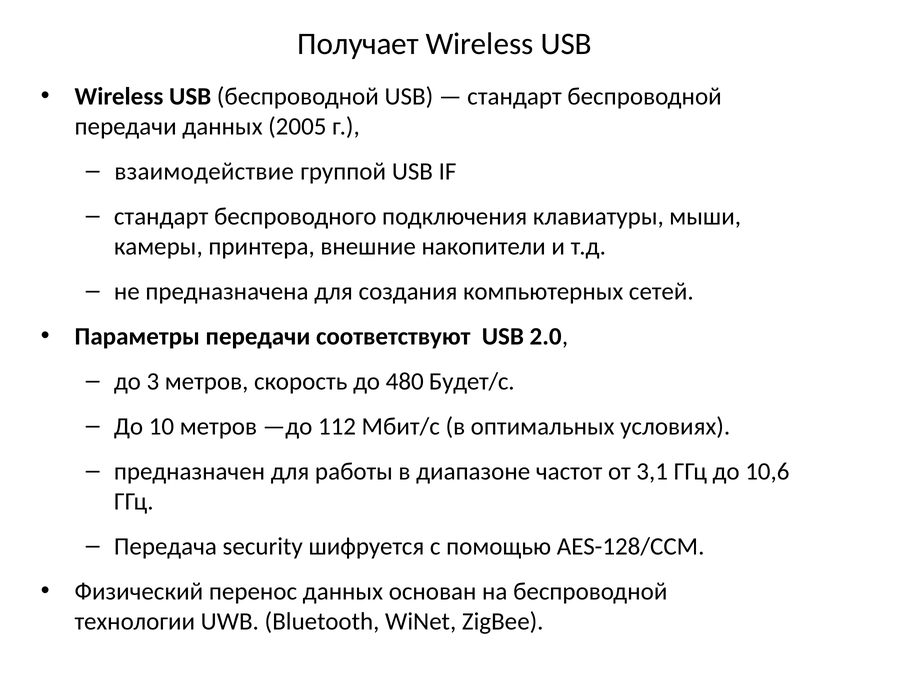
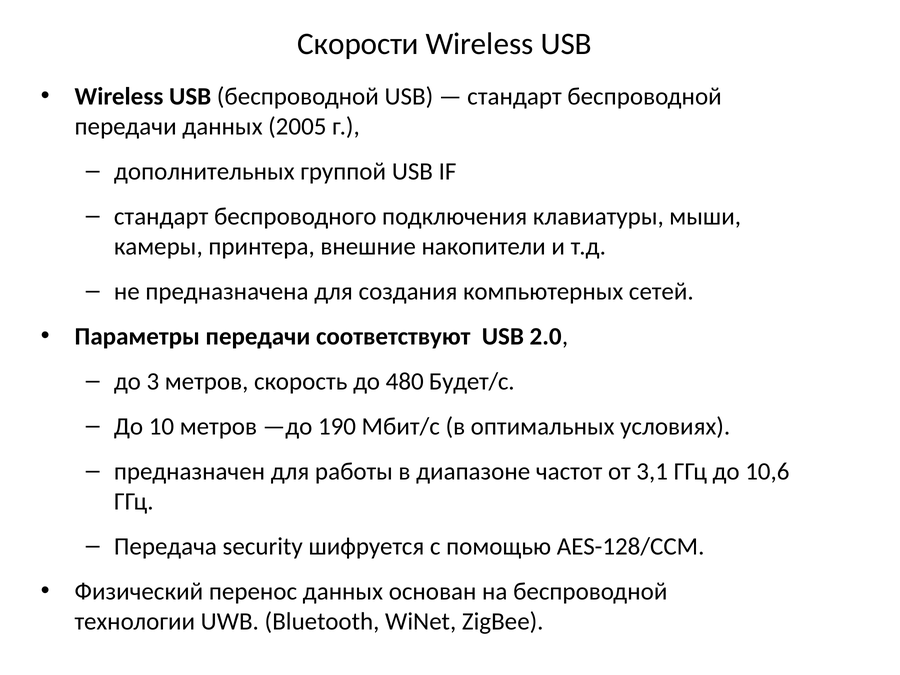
Получает: Получает -> Скорости
взаимодействие: взаимодействие -> дополнительных
112: 112 -> 190
